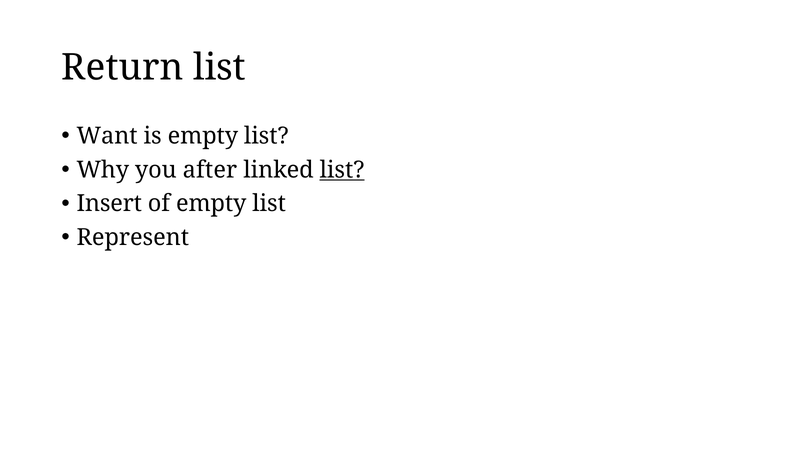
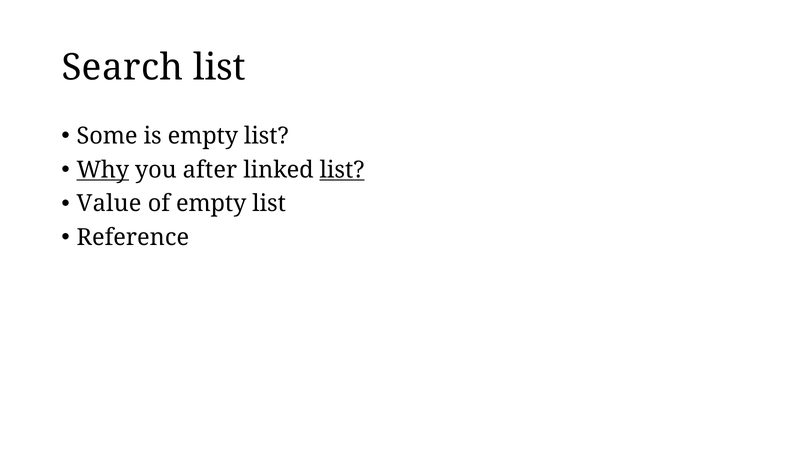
Return: Return -> Search
Want: Want -> Some
Why underline: none -> present
Insert: Insert -> Value
Represent: Represent -> Reference
